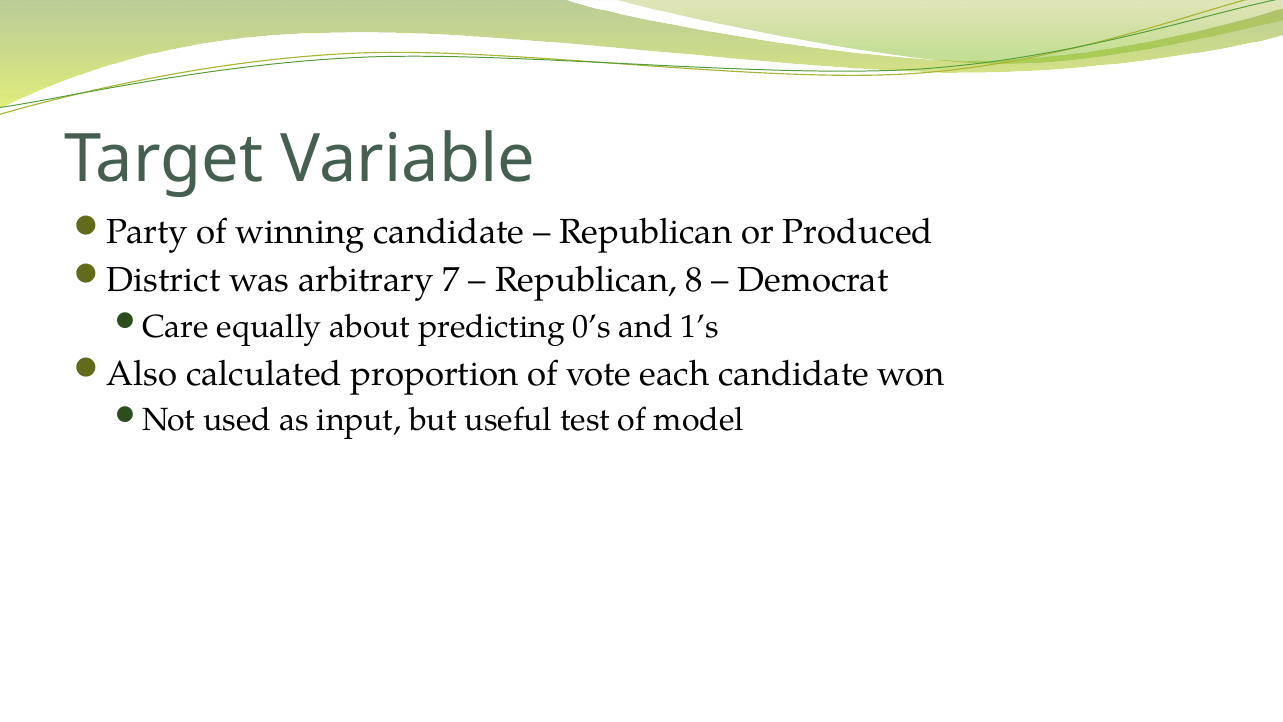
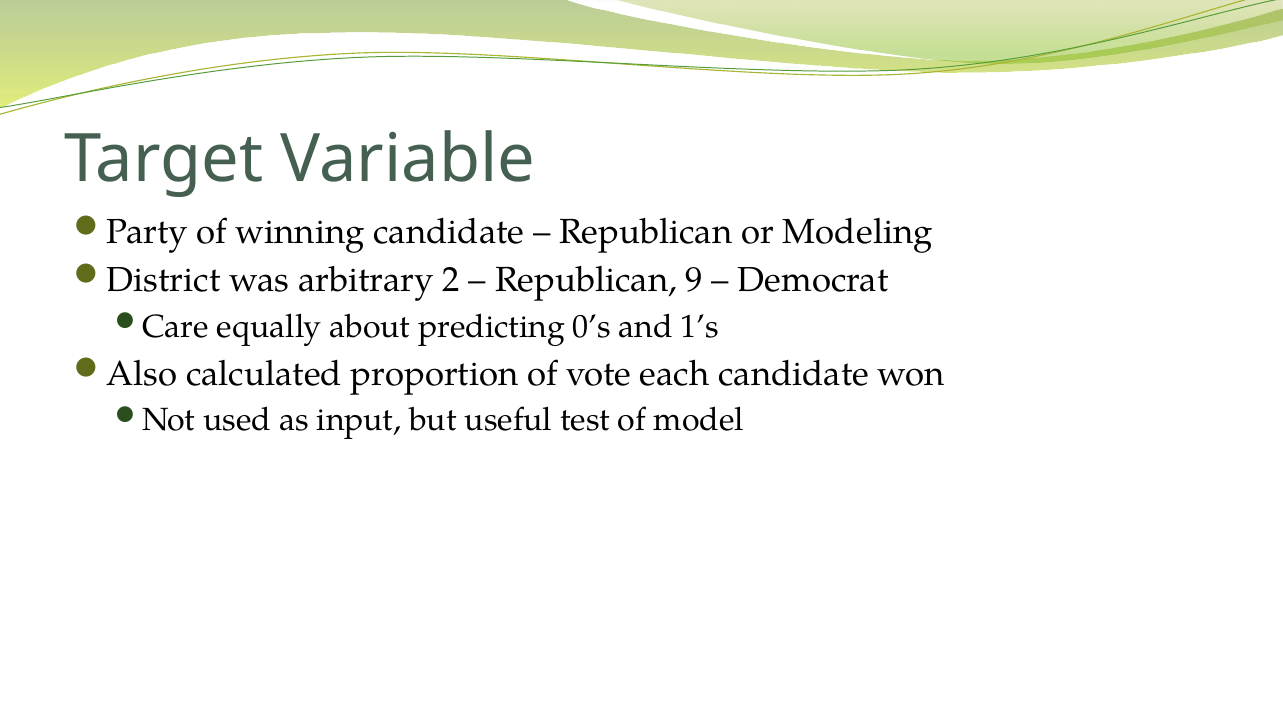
Produced: Produced -> Modeling
7: 7 -> 2
8: 8 -> 9
